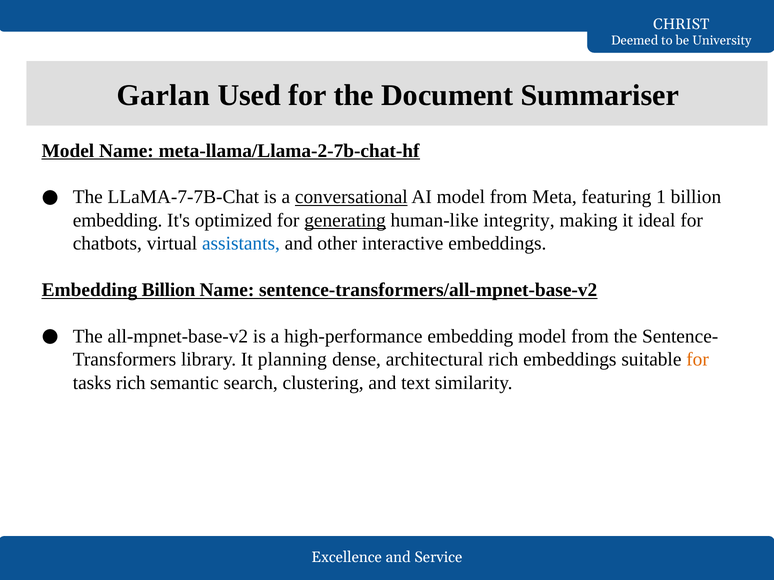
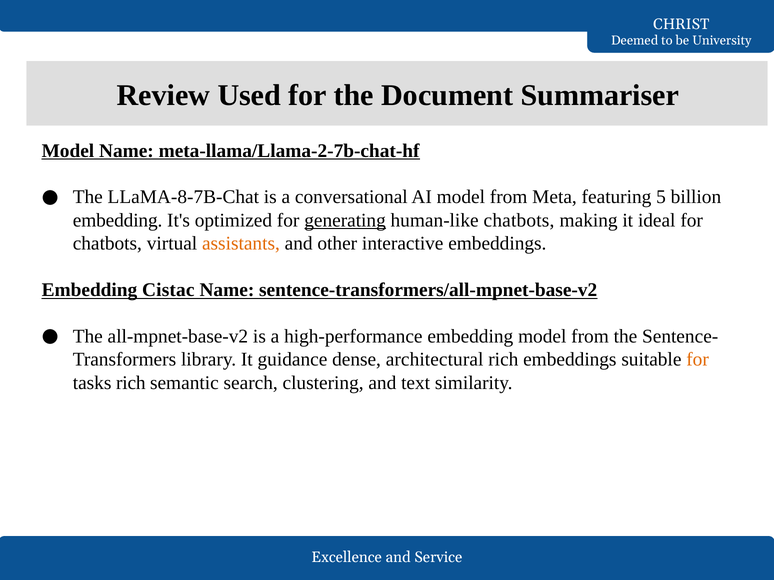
Garlan: Garlan -> Review
LLaMA-7-7B-Chat: LLaMA-7-7B-Chat -> LLaMA-8-7B-Chat
conversational underline: present -> none
1: 1 -> 5
human-like integrity: integrity -> chatbots
assistants colour: blue -> orange
Embedding Billion: Billion -> Cistac
planning: planning -> guidance
